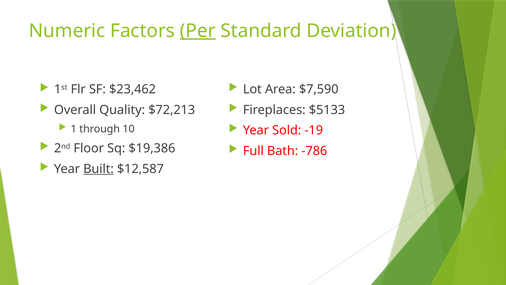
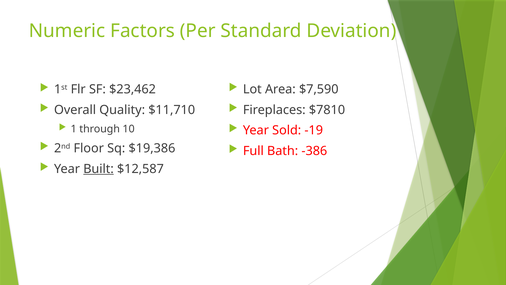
Per underline: present -> none
$72,213: $72,213 -> $11,710
$5133: $5133 -> $7810
-786: -786 -> -386
